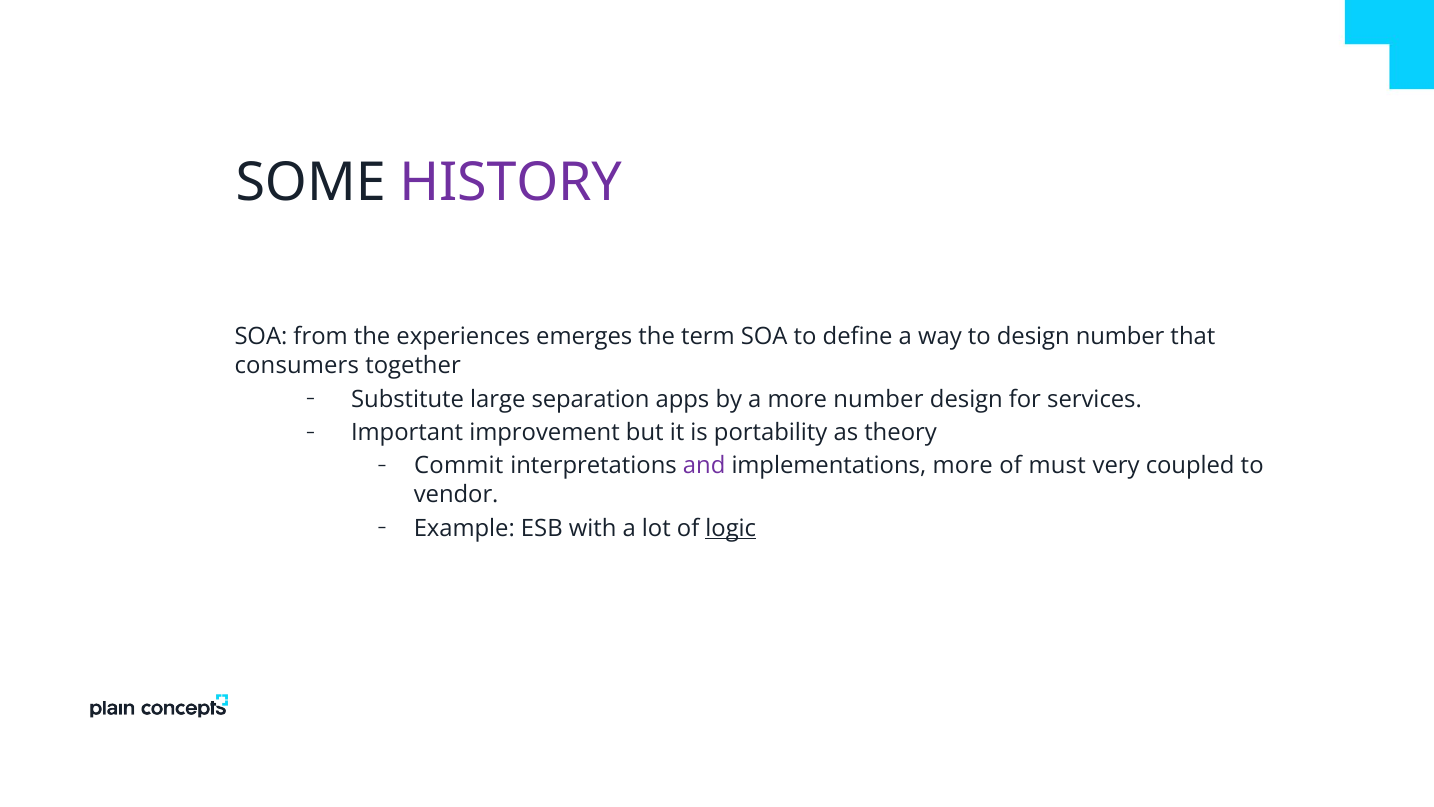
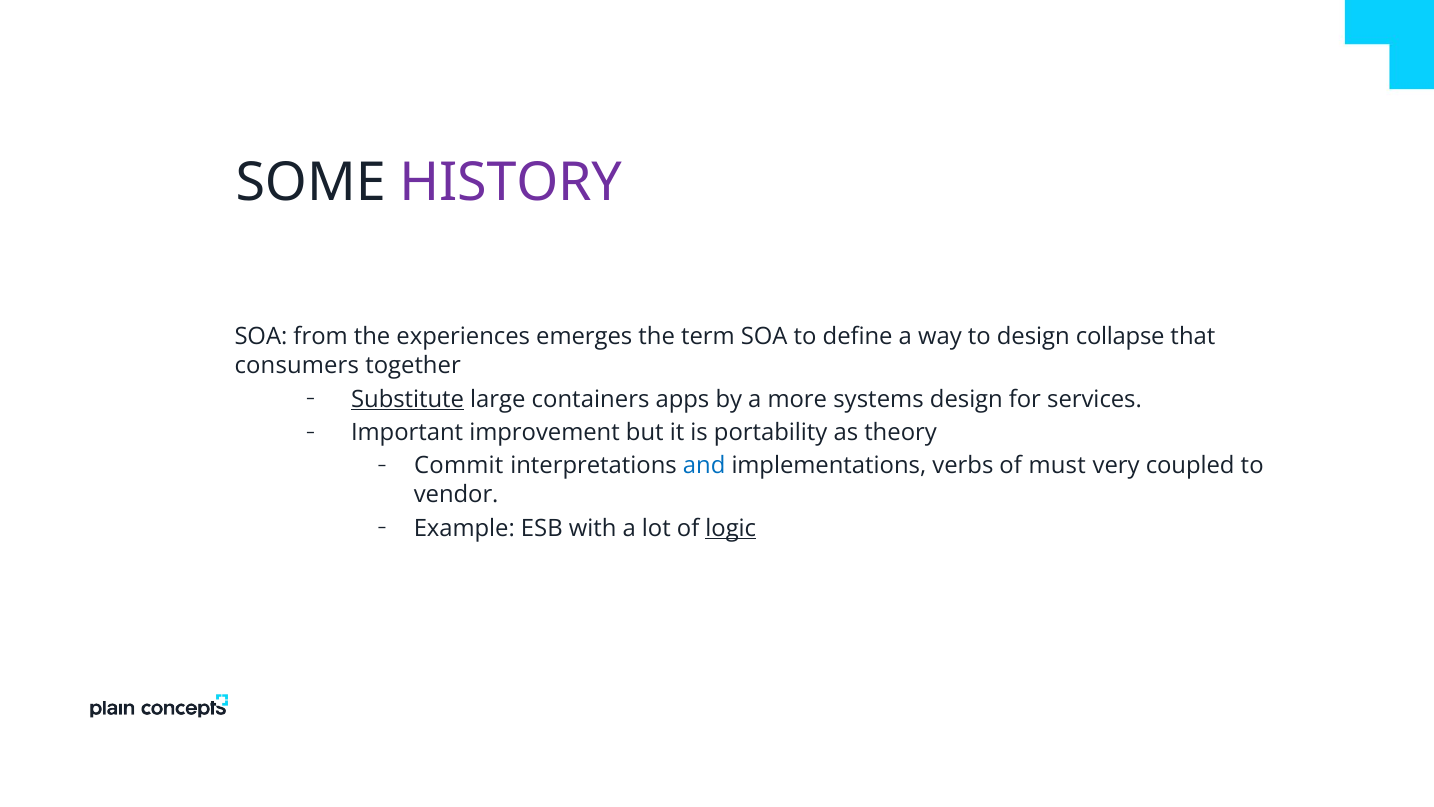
design number: number -> collapse
Substitute underline: none -> present
separation: separation -> containers
more number: number -> systems
and colour: purple -> blue
implementations more: more -> verbs
